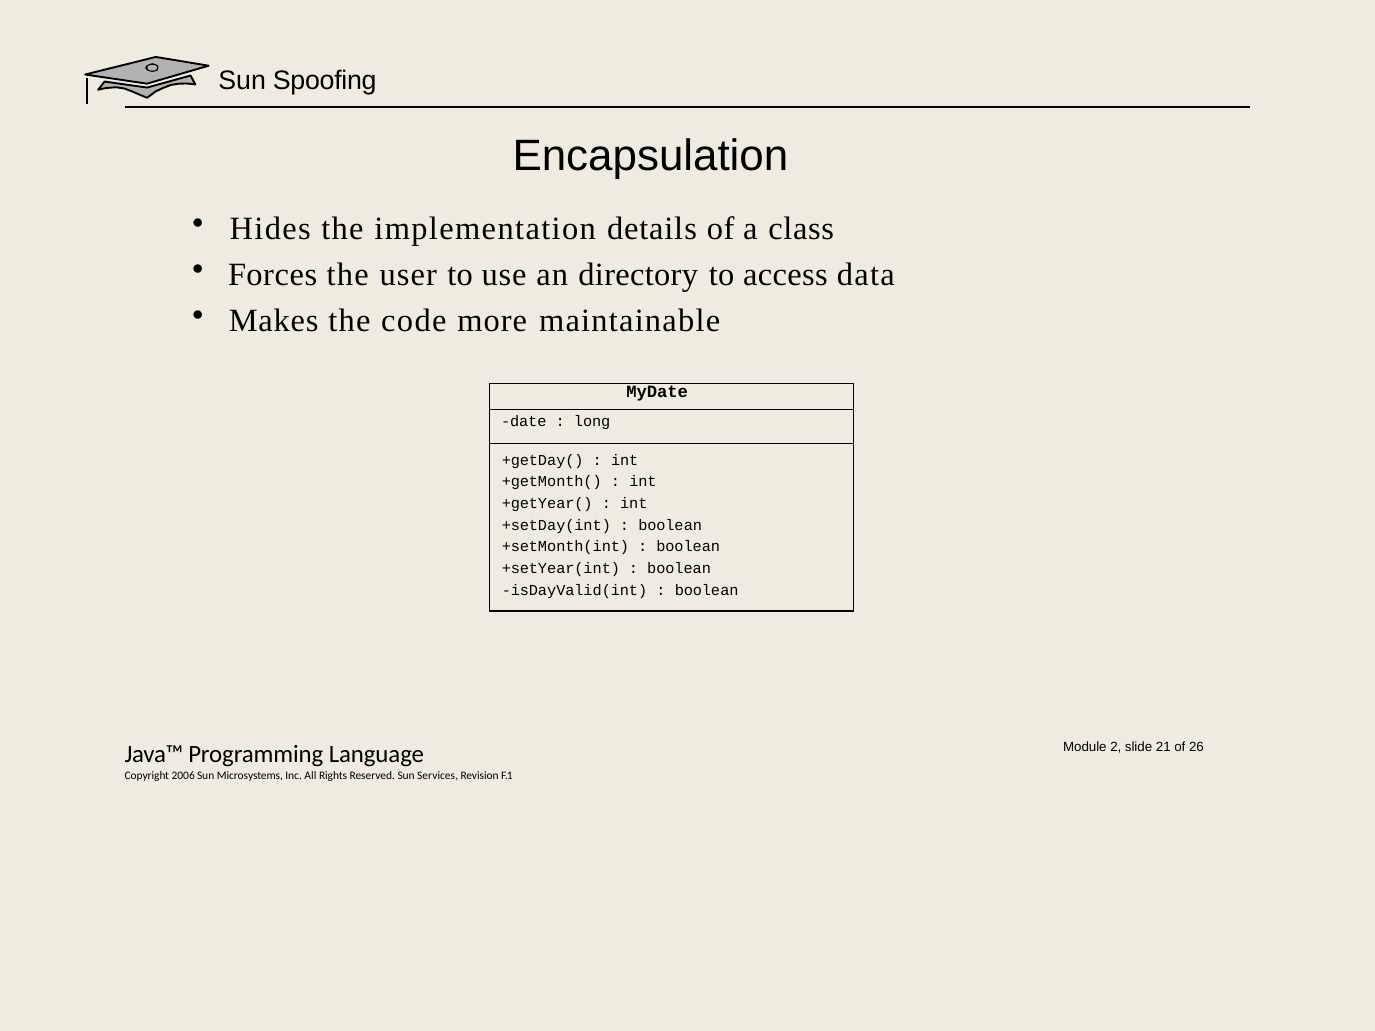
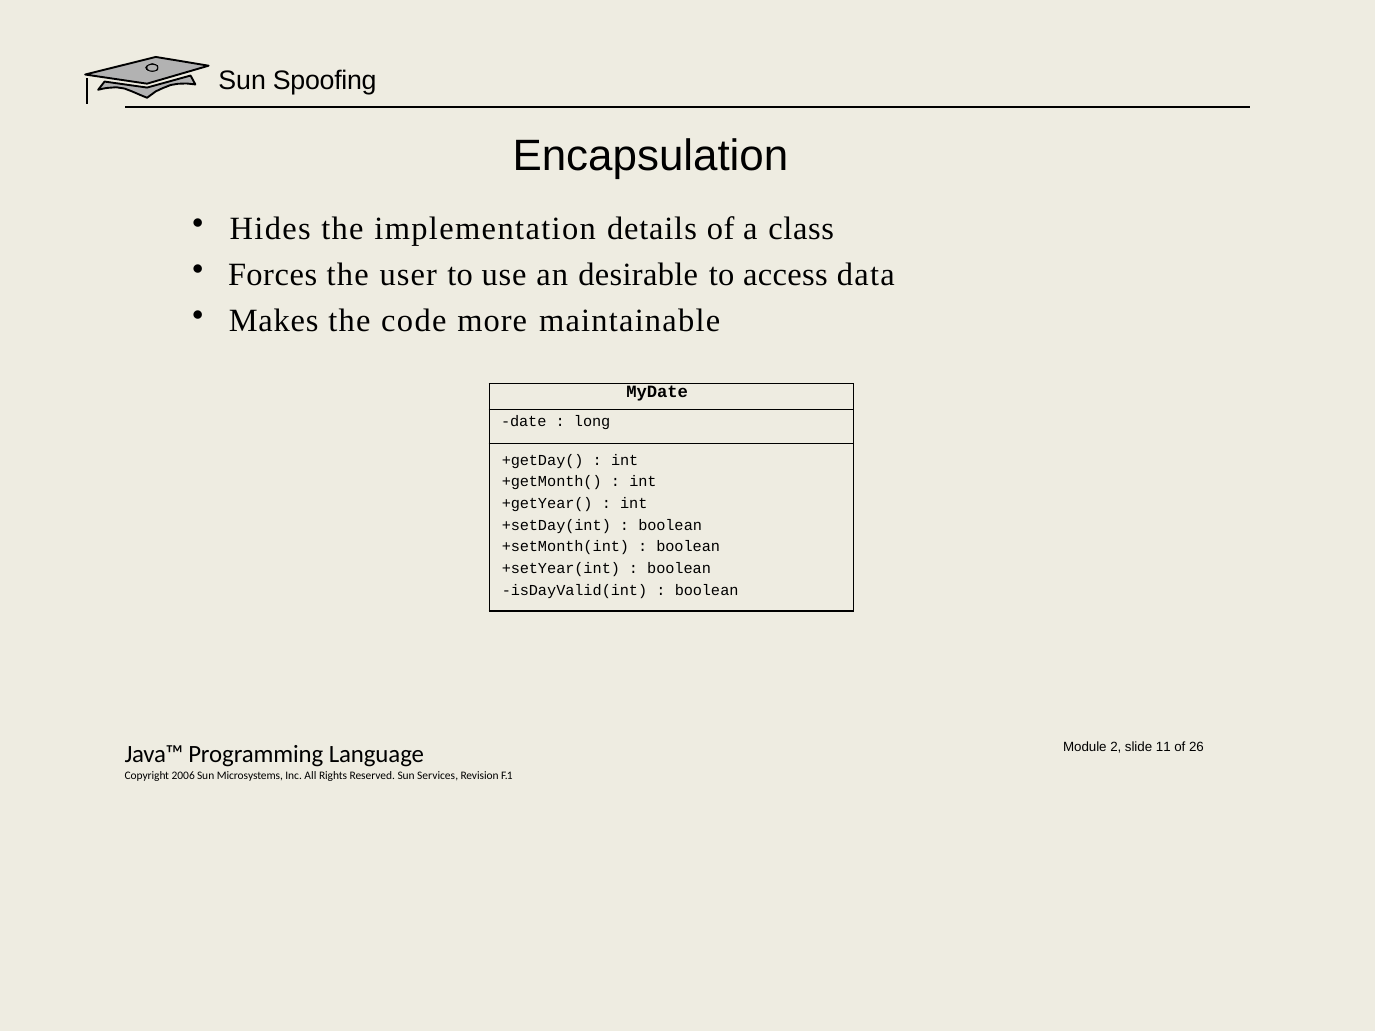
directory: directory -> desirable
21: 21 -> 11
